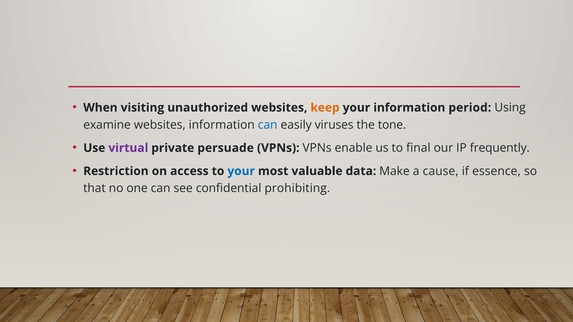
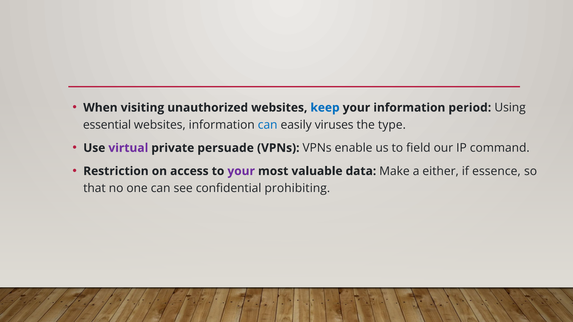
keep colour: orange -> blue
examine: examine -> essential
tone: tone -> type
final: final -> field
frequently: frequently -> command
your at (241, 171) colour: blue -> purple
cause: cause -> either
